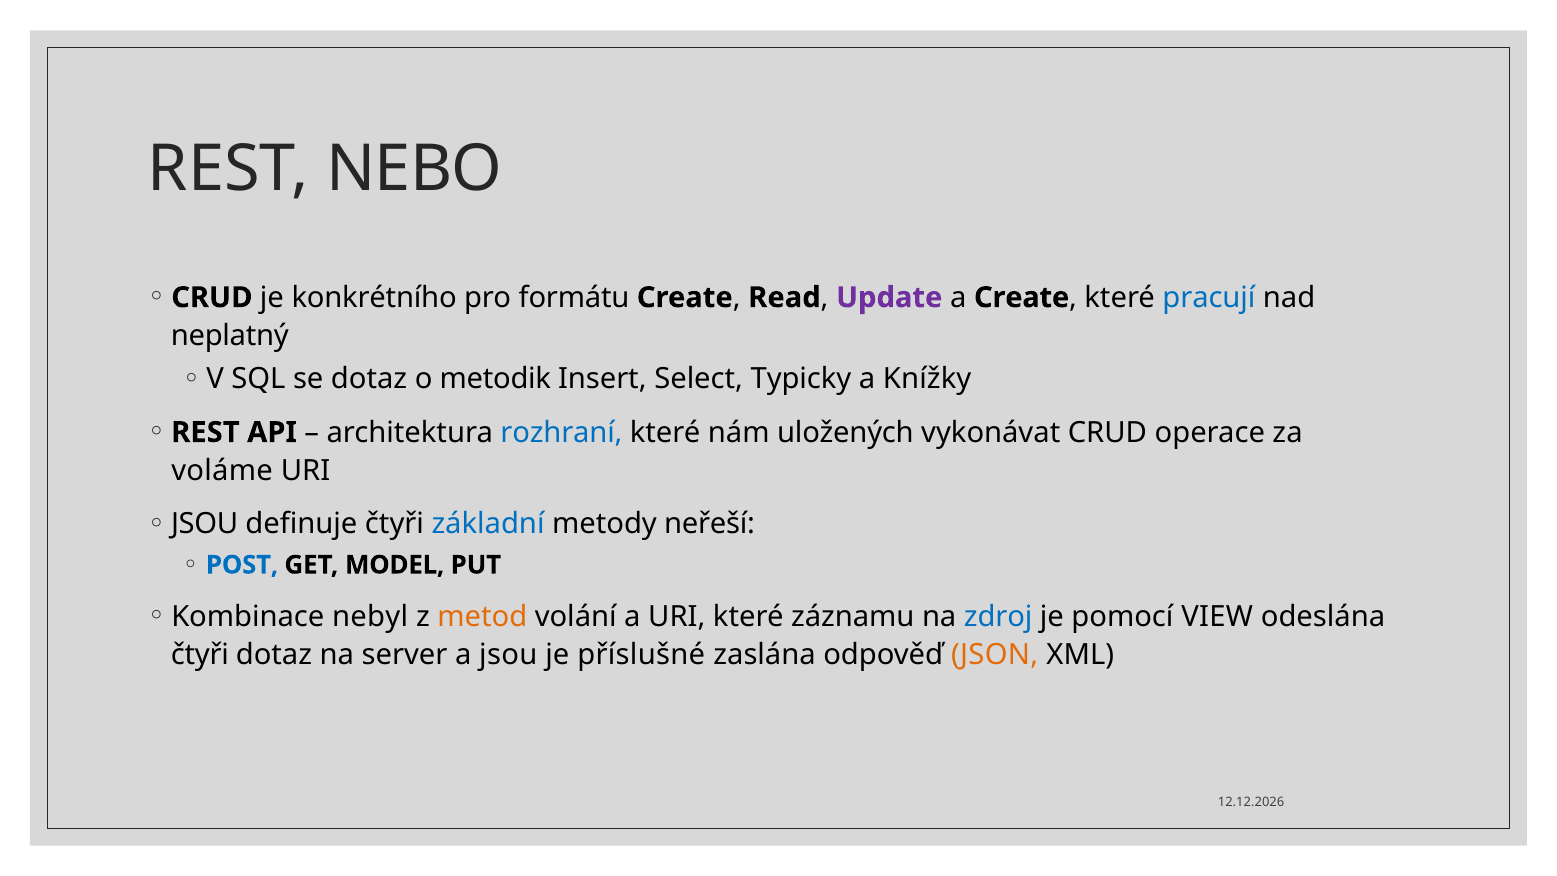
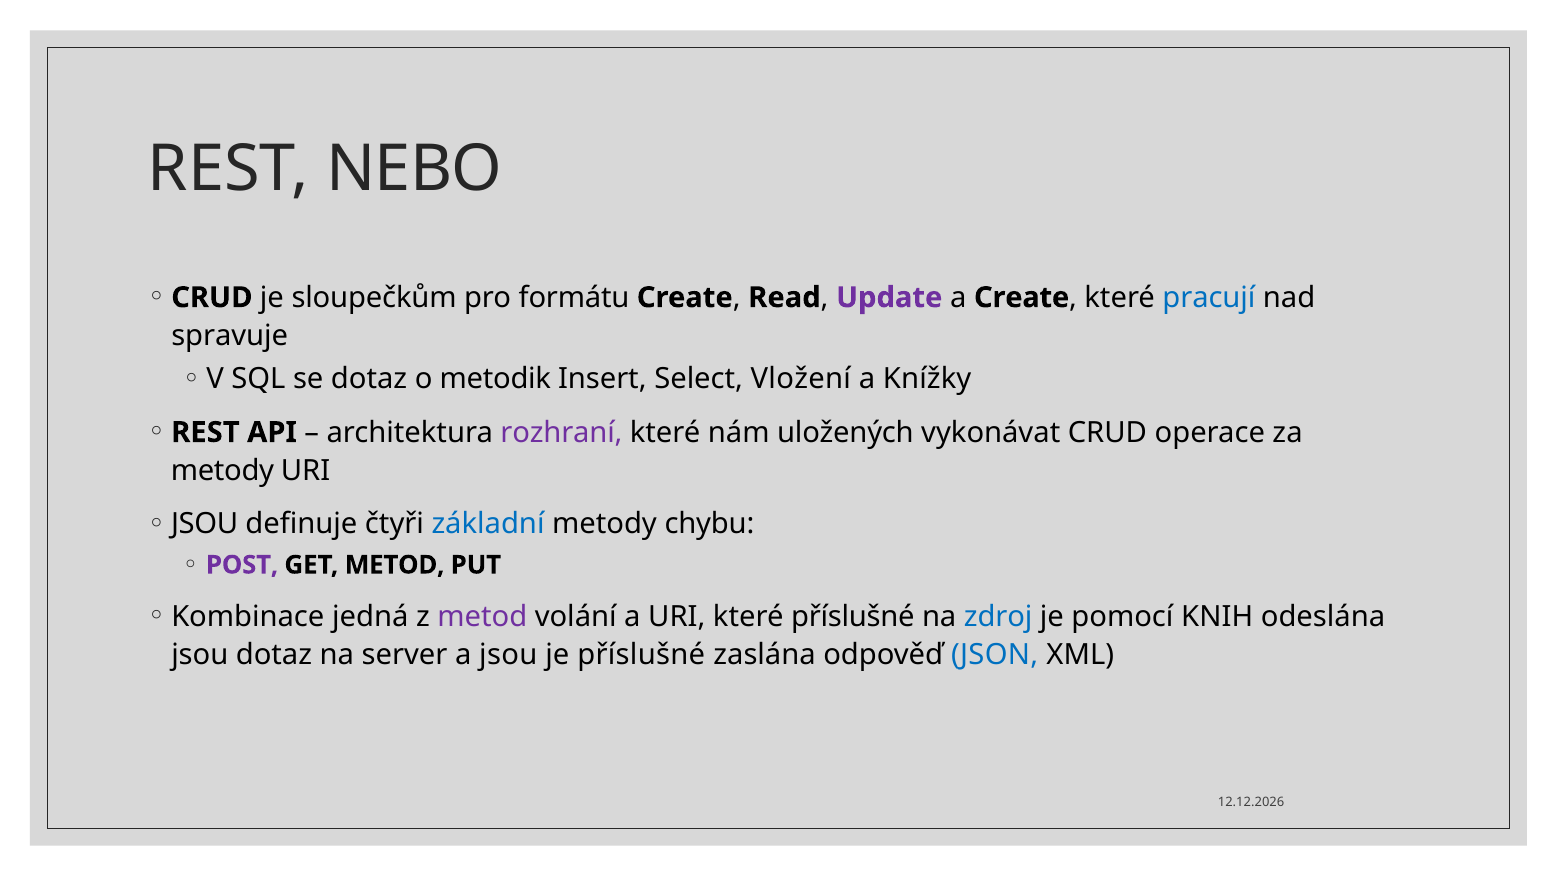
konkrétního: konkrétního -> sloupečkům
neplatný: neplatný -> spravuje
Typicky: Typicky -> Vložení
rozhraní colour: blue -> purple
voláme at (222, 471): voláme -> metody
neřeší: neřeší -> chybu
POST colour: blue -> purple
GET MODEL: MODEL -> METOD
nebyl: nebyl -> jedná
metod at (482, 616) colour: orange -> purple
které záznamu: záznamu -> příslušné
VIEW: VIEW -> KNIH
čtyři at (200, 655): čtyři -> jsou
JSON colour: orange -> blue
